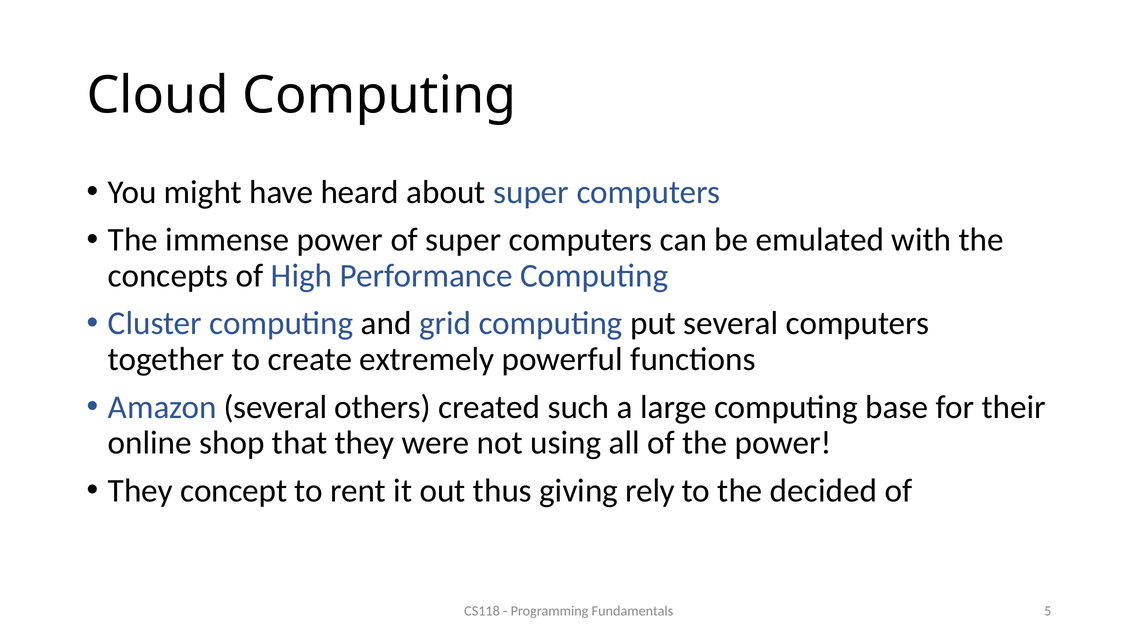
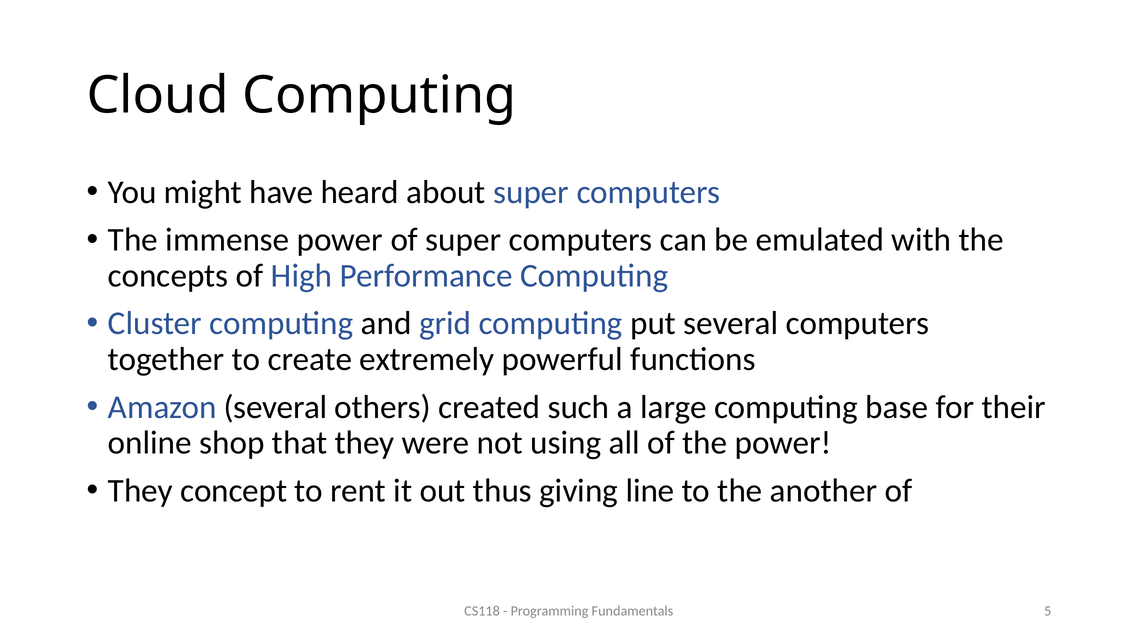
rely: rely -> line
decided: decided -> another
